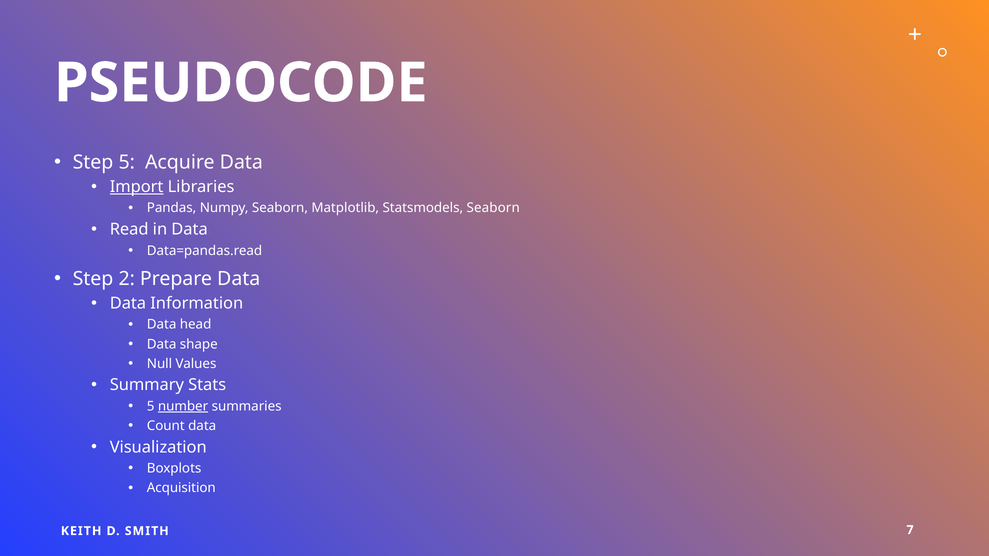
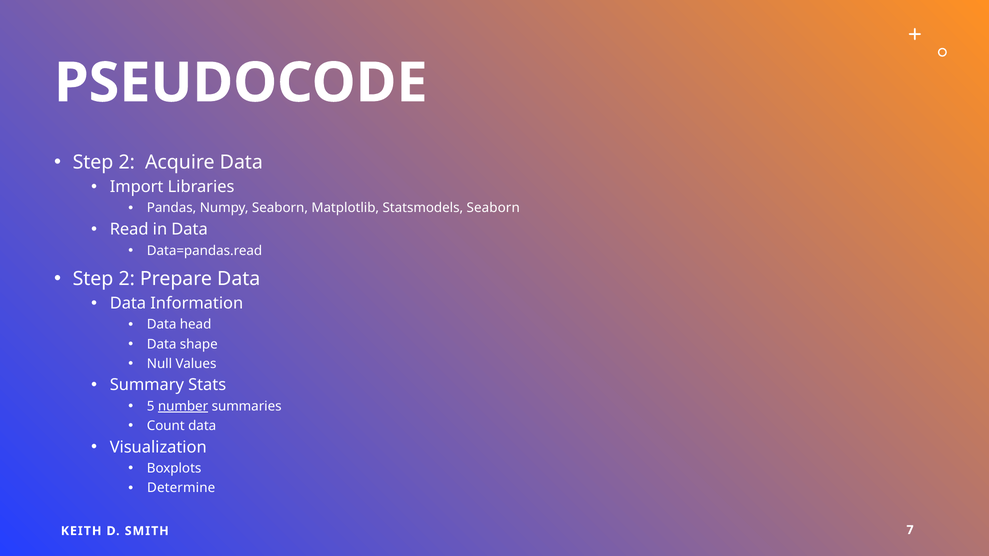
5 at (127, 162): 5 -> 2
Import underline: present -> none
Acquisition: Acquisition -> Determine
